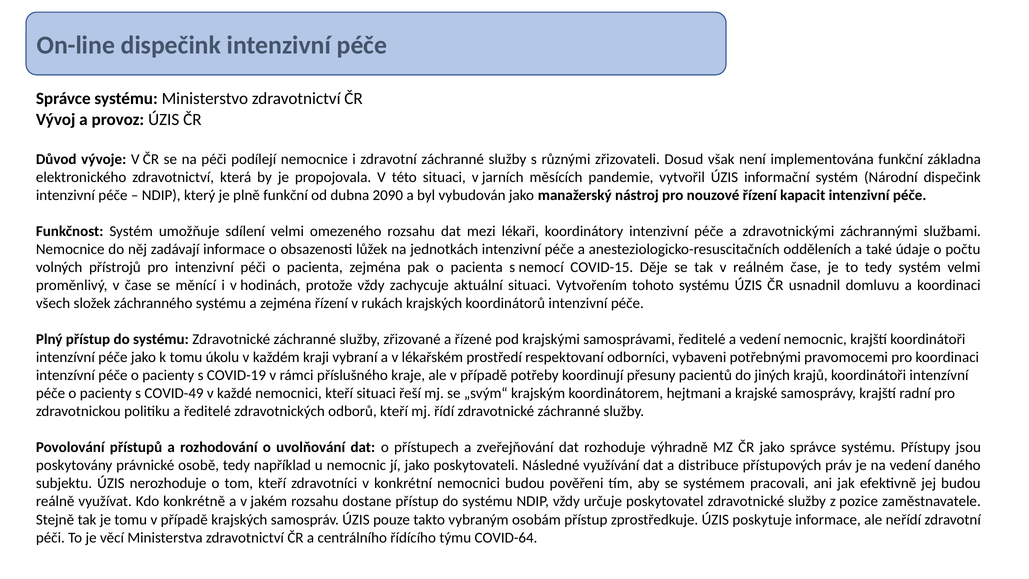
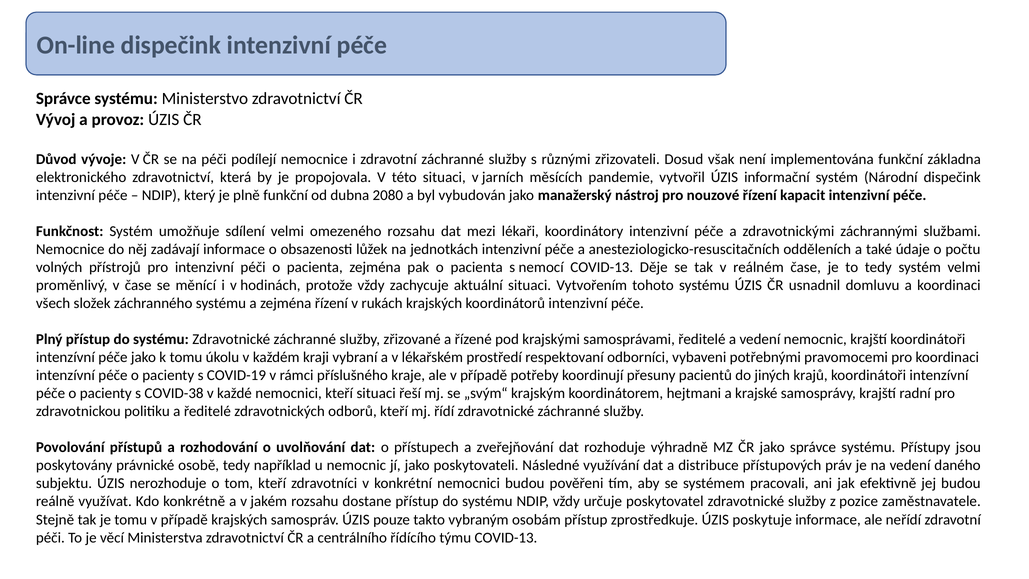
2090: 2090 -> 2080
nemocí COVID-15: COVID-15 -> COVID-13
COVID-49: COVID-49 -> COVID-38
týmu COVID-64: COVID-64 -> COVID-13
